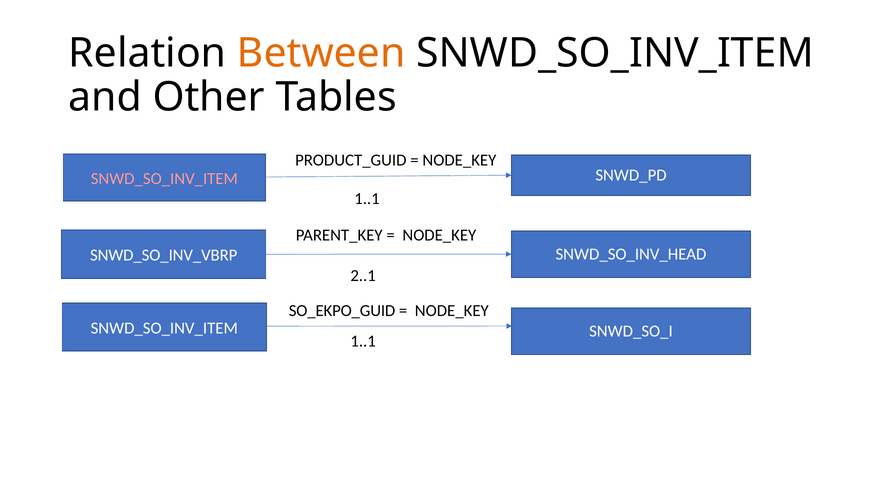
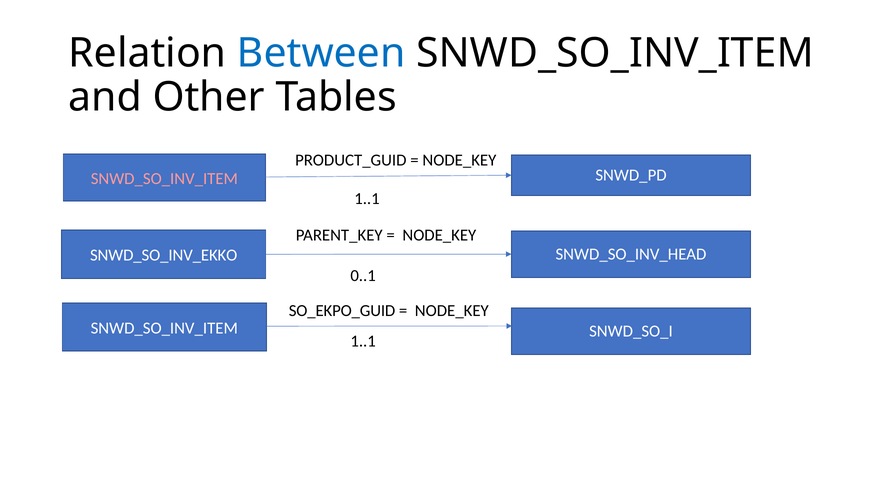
Between colour: orange -> blue
SNWD_SO_INV_VBRP: SNWD_SO_INV_VBRP -> SNWD_SO_INV_EKKO
2..1: 2..1 -> 0..1
